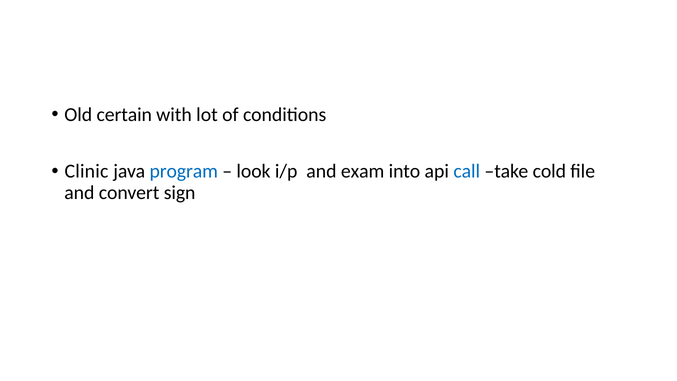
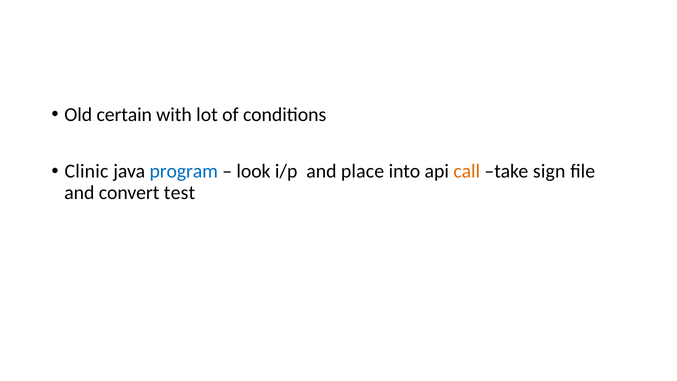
exam: exam -> place
call colour: blue -> orange
cold: cold -> sign
sign: sign -> test
